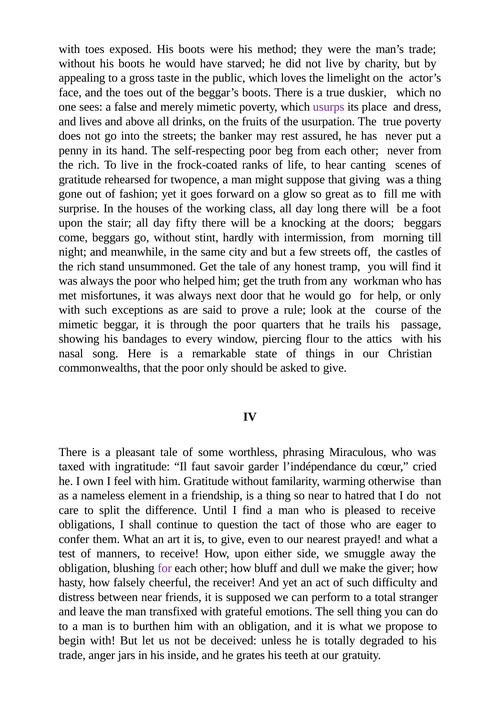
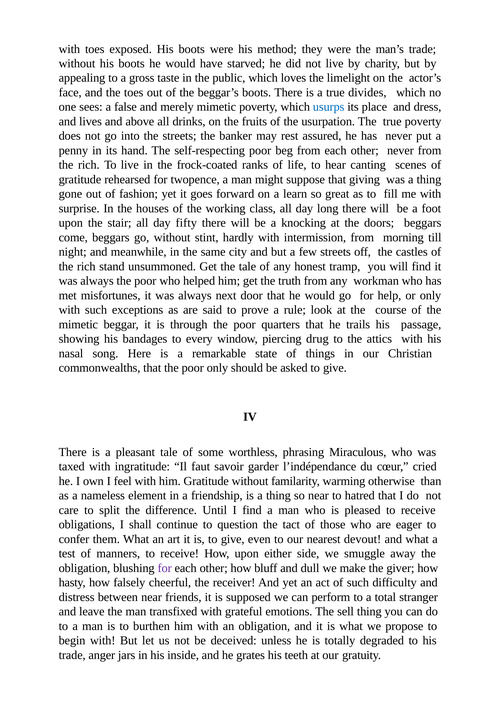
duskier: duskier -> divides
usurps colour: purple -> blue
glow: glow -> learn
flour: flour -> drug
prayed: prayed -> devout
